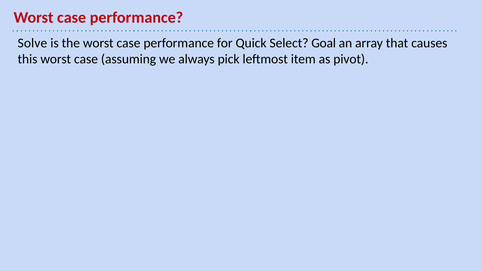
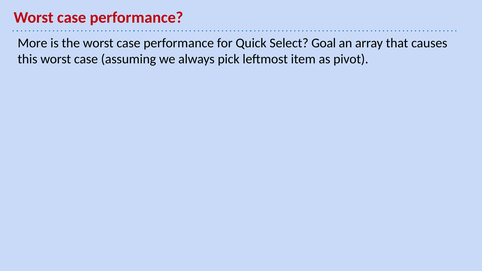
Solve: Solve -> More
